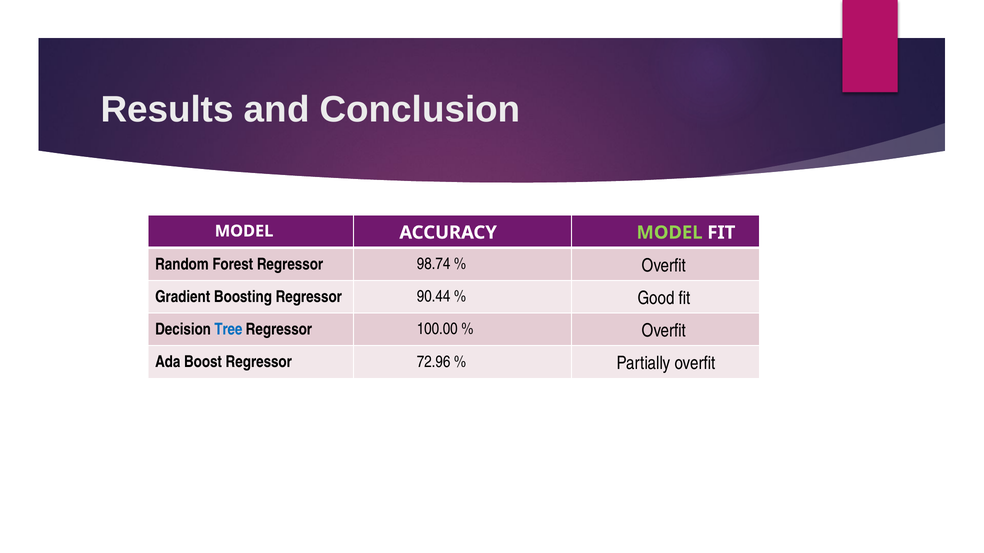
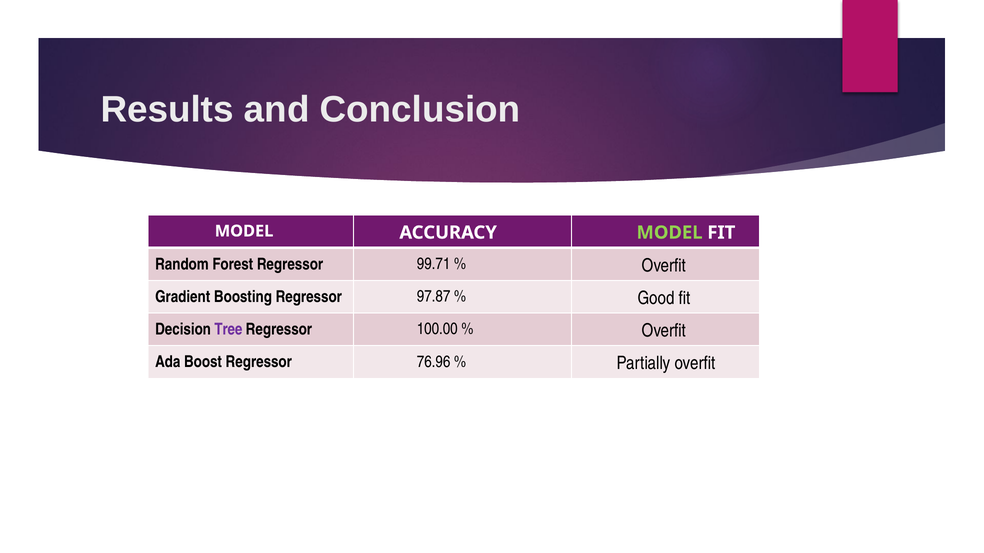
98.74: 98.74 -> 99.71
90.44: 90.44 -> 97.87
Tree colour: blue -> purple
72.96: 72.96 -> 76.96
